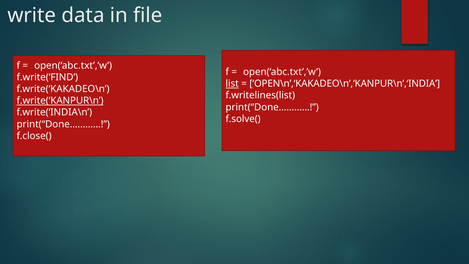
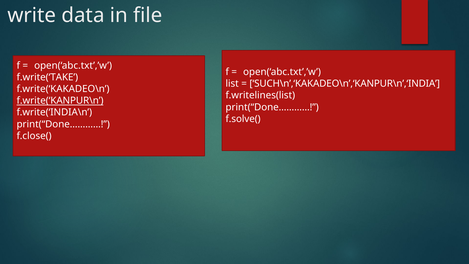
f.write(‘FIND: f.write(‘FIND -> f.write(‘TAKE
list underline: present -> none
OPEN\n’,‘KAKADEO\n’,‘KANPUR\n’,‘INDIA: OPEN\n’,‘KAKADEO\n’,‘KANPUR\n’,‘INDIA -> SUCH\n’,‘KAKADEO\n’,‘KANPUR\n’,‘INDIA
